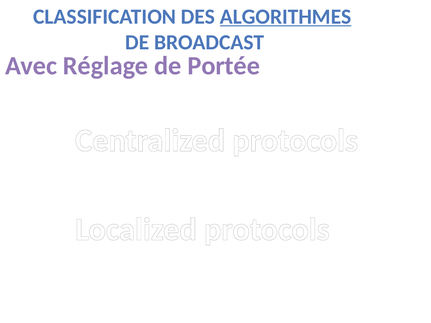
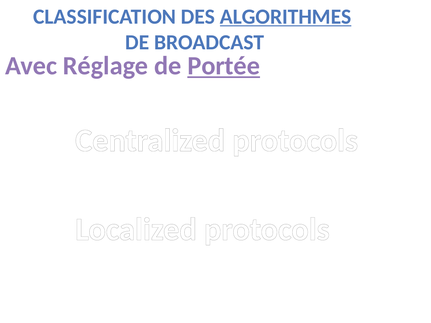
Portée underline: none -> present
